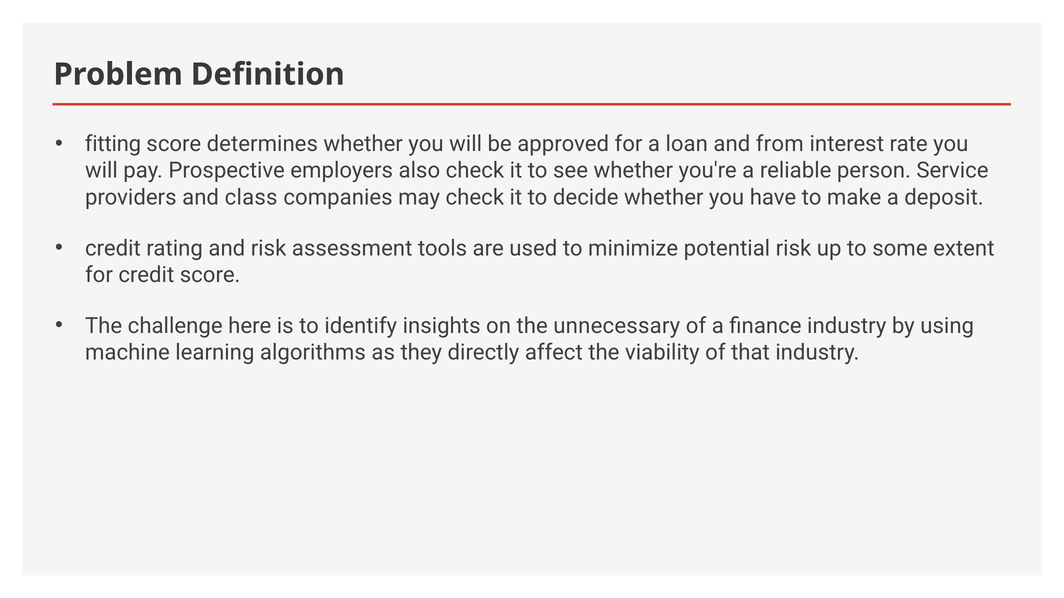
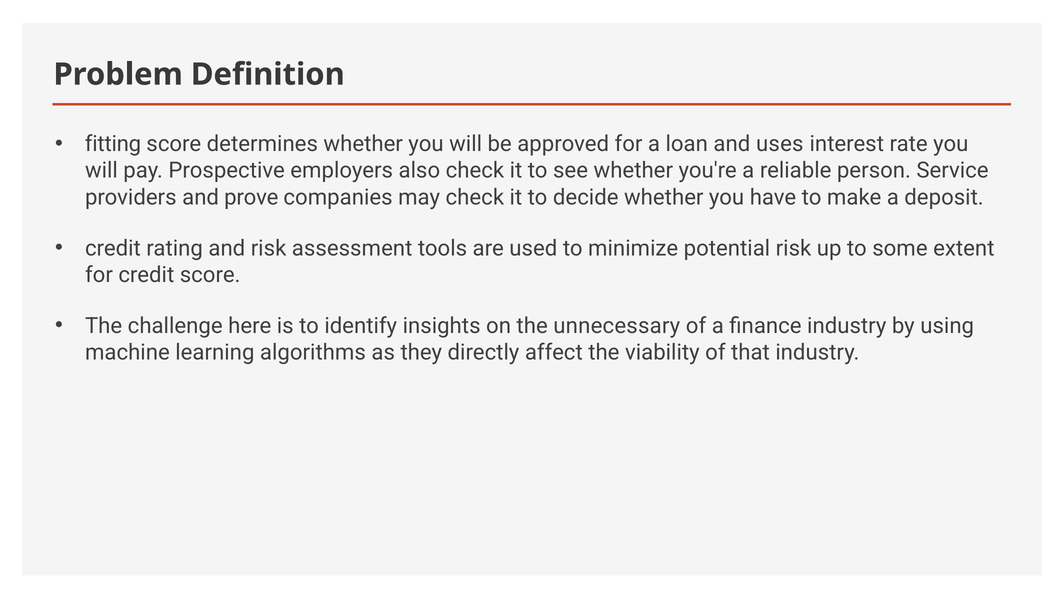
from: from -> uses
class: class -> prove
